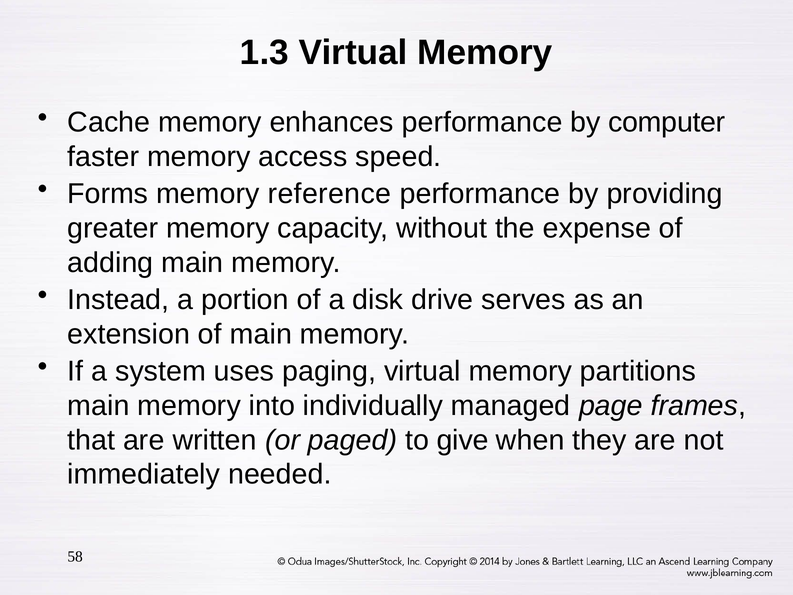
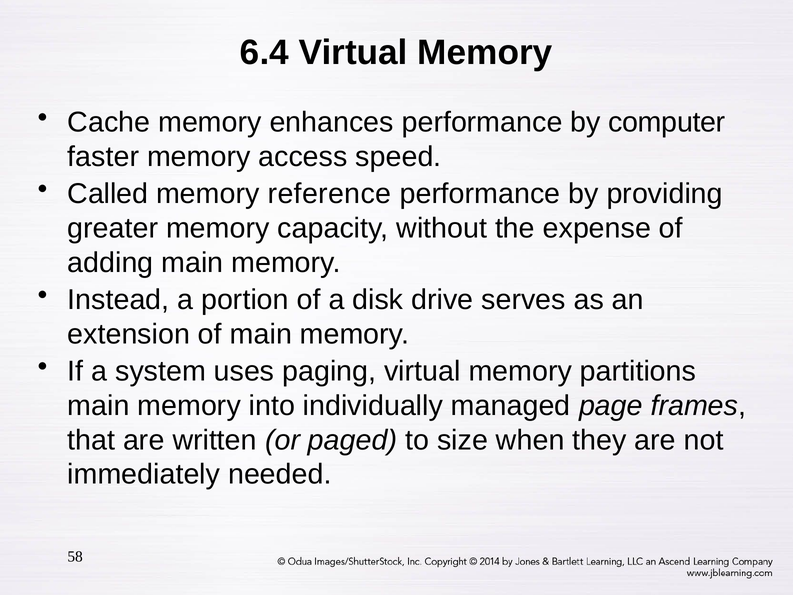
1.3: 1.3 -> 6.4
Forms: Forms -> Called
give: give -> size
